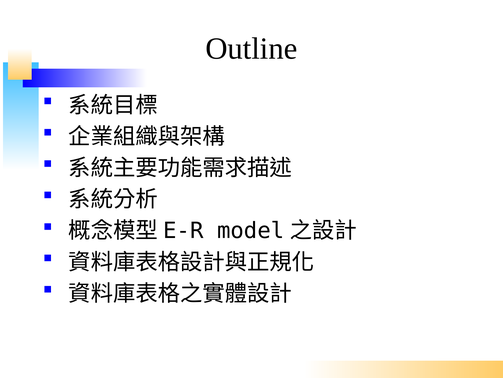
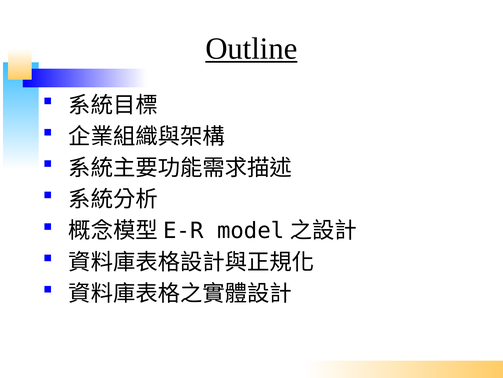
Outline underline: none -> present
